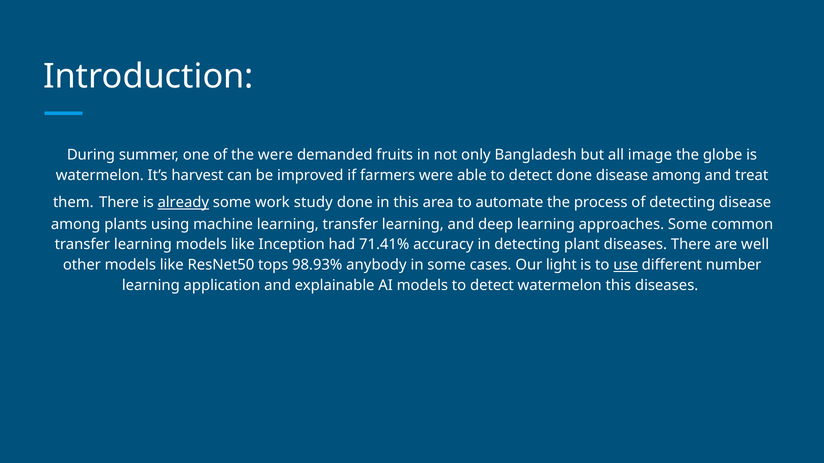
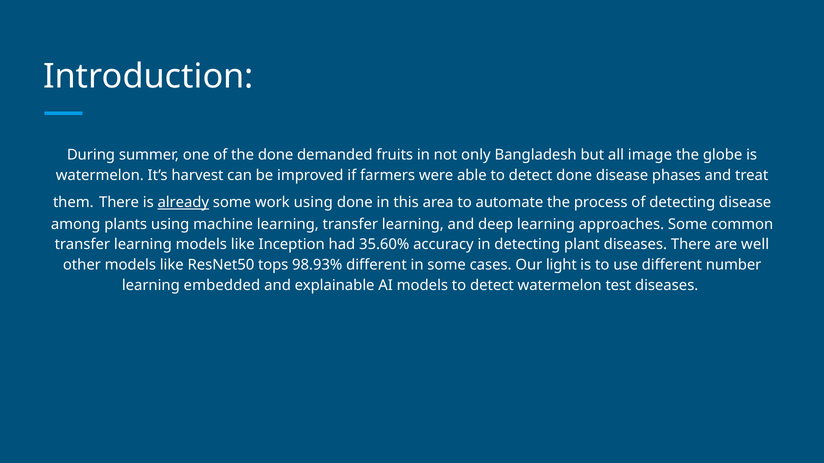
the were: were -> done
among at (676, 175): among -> phases
work study: study -> using
71.41%: 71.41% -> 35.60%
98.93% anybody: anybody -> different
use underline: present -> none
application: application -> embedded
watermelon this: this -> test
